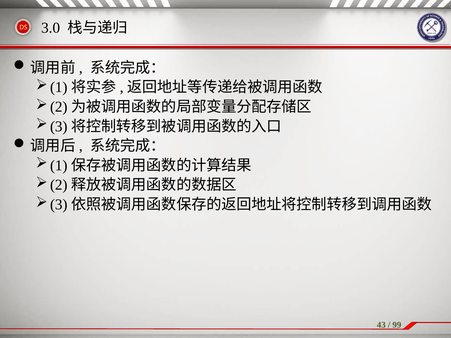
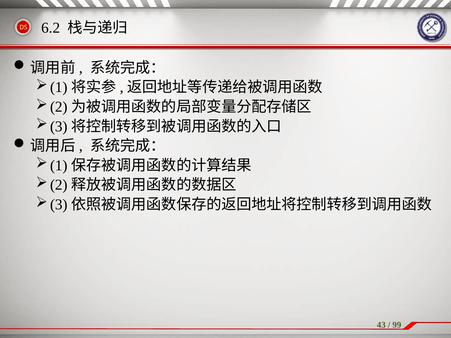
3.0: 3.0 -> 6.2
